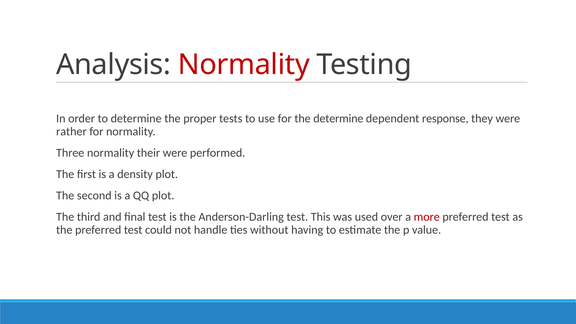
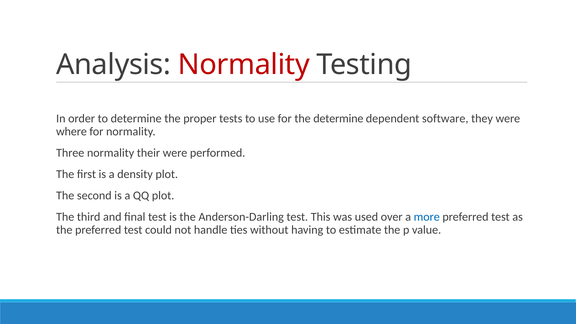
response: response -> software
rather: rather -> where
more colour: red -> blue
